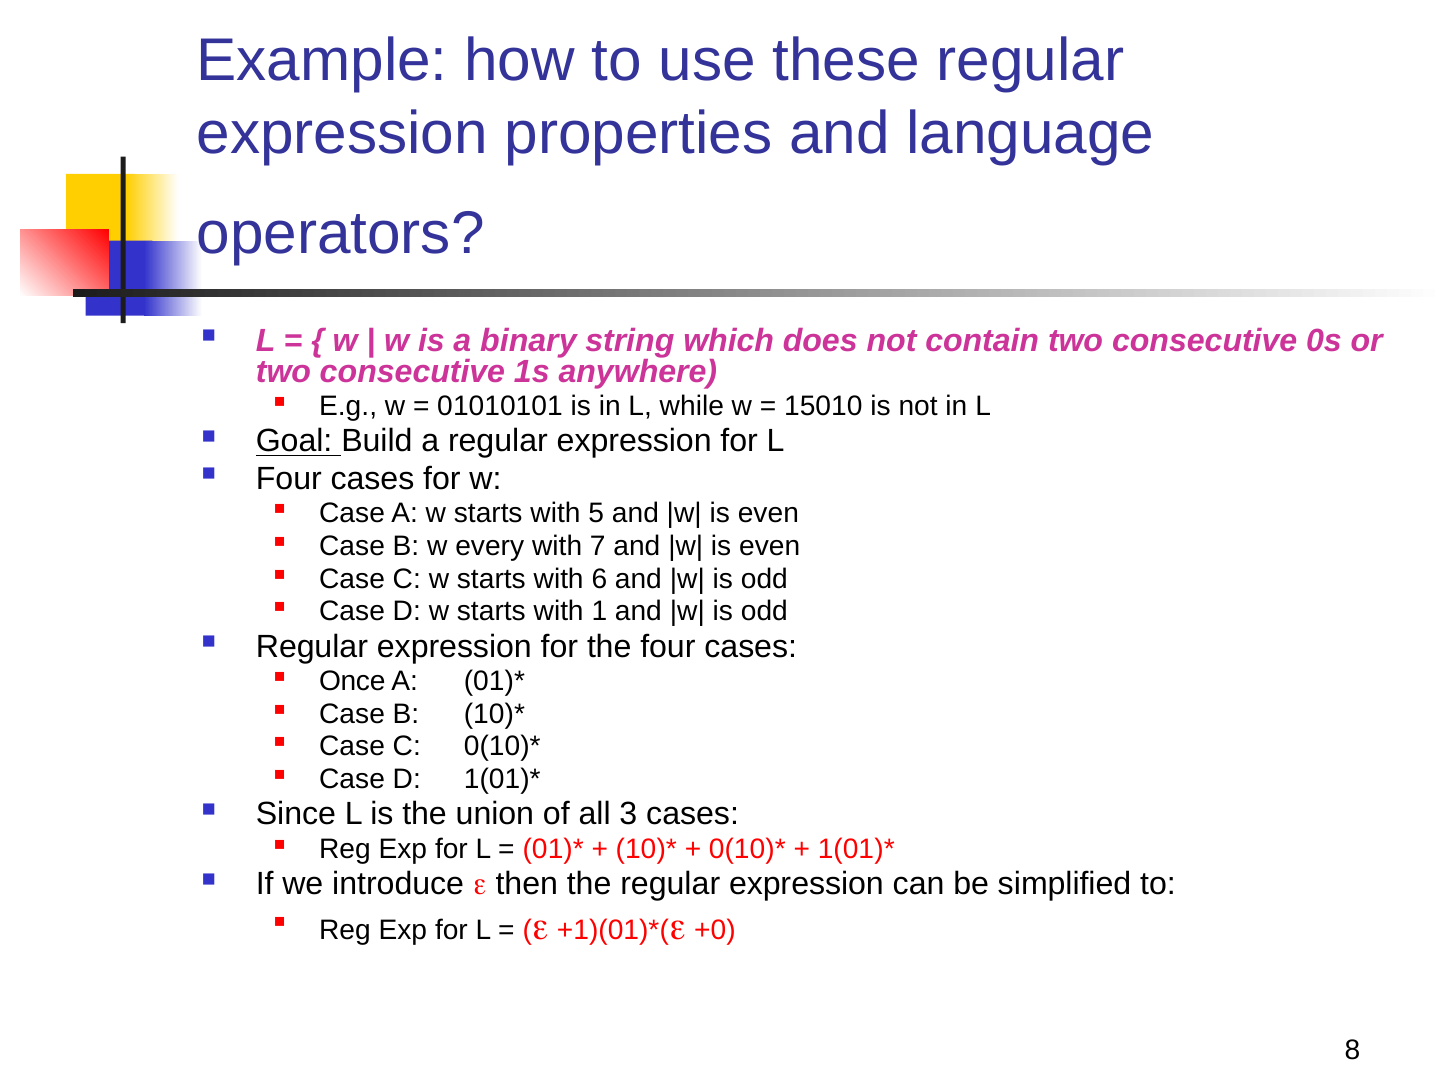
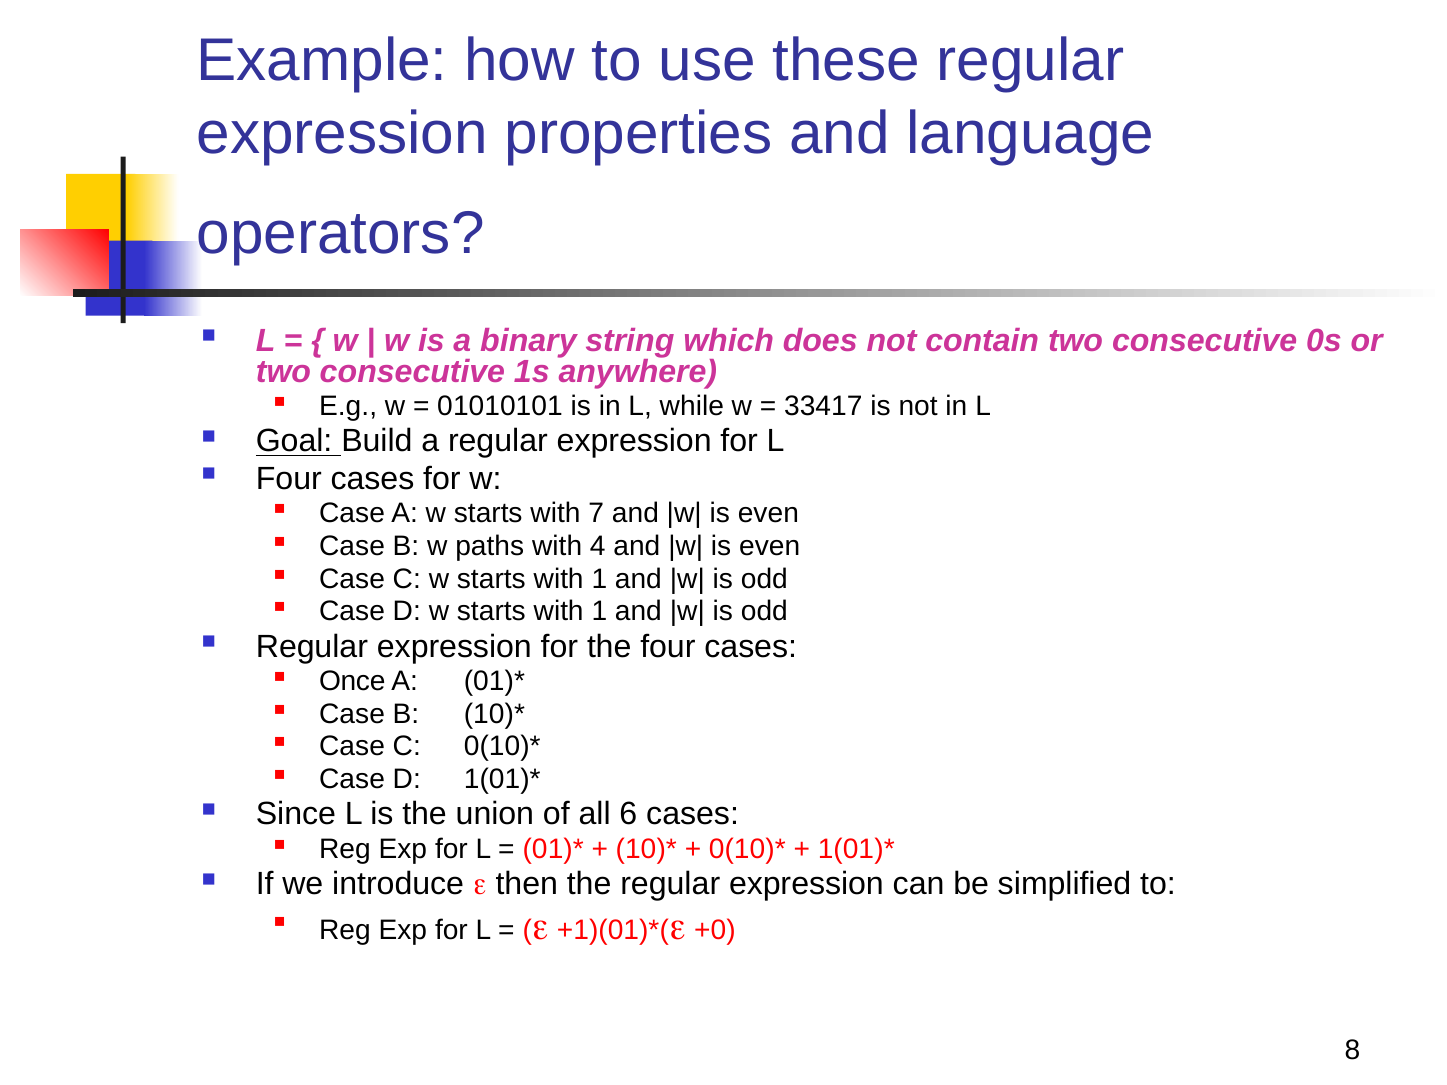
15010: 15010 -> 33417
5: 5 -> 7
every: every -> paths
7: 7 -> 4
6 at (599, 579): 6 -> 1
3: 3 -> 6
